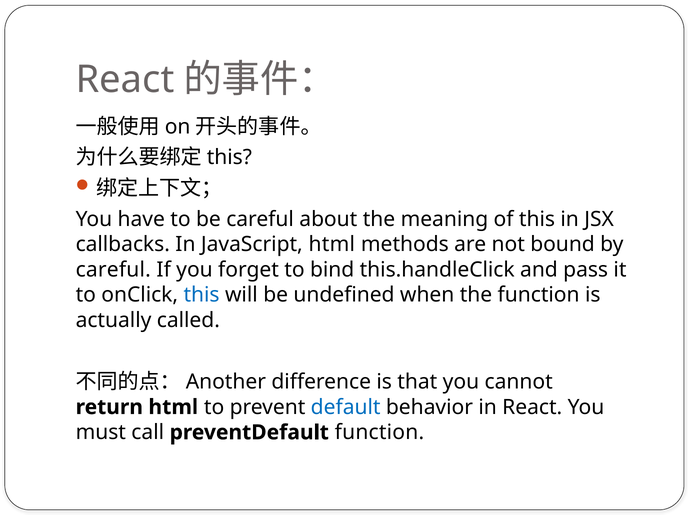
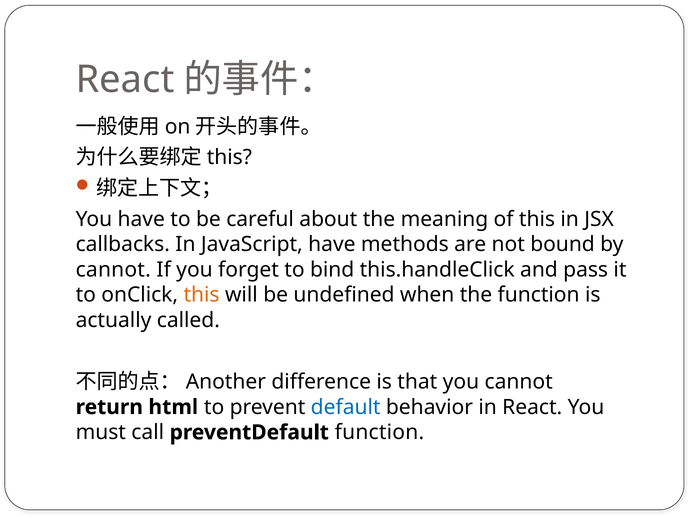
JavaScript html: html -> have
careful at (113, 270): careful -> cannot
this at (202, 295) colour: blue -> orange
